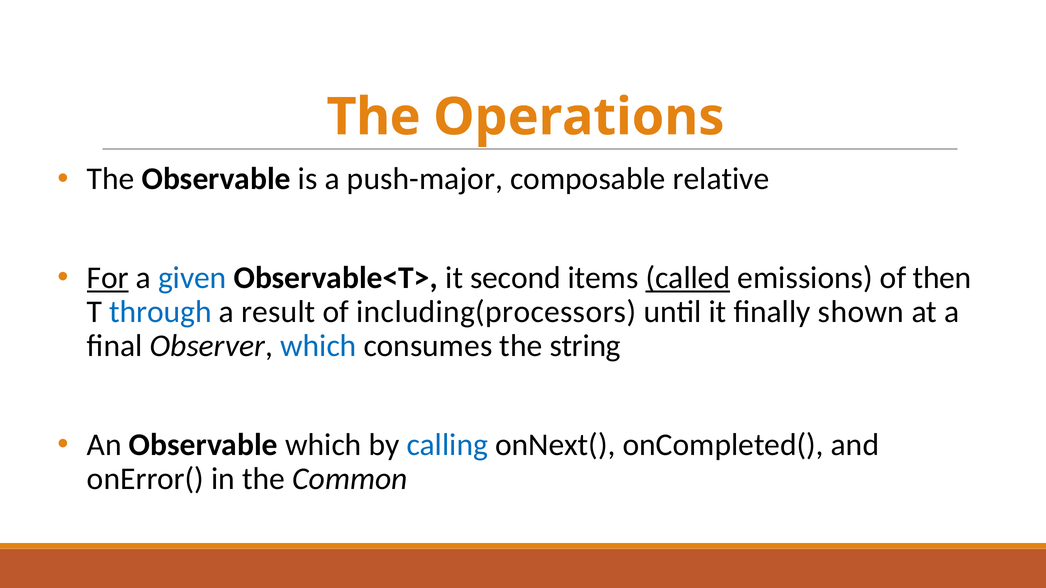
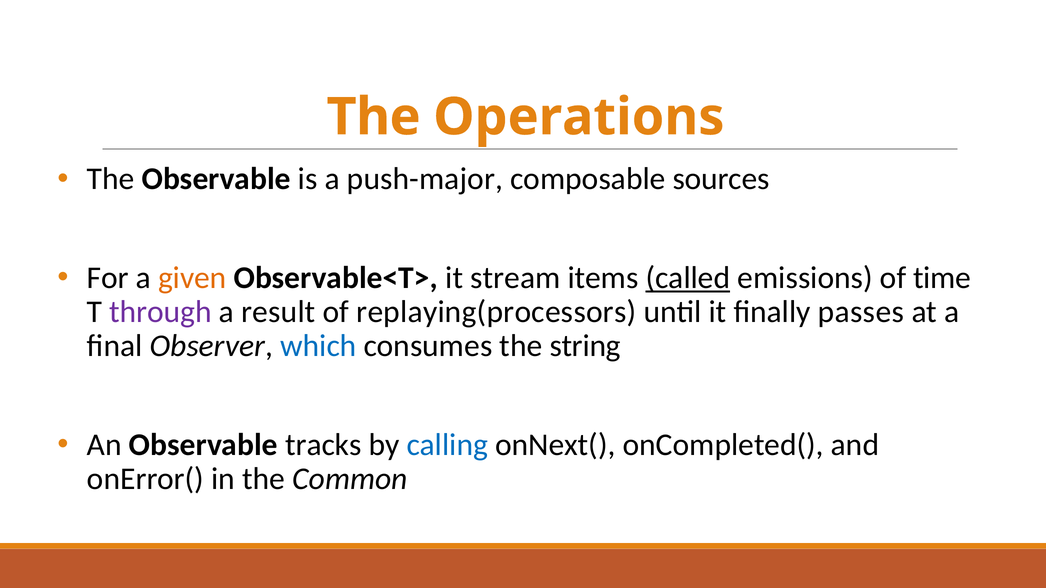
relative: relative -> sources
For underline: present -> none
given colour: blue -> orange
second: second -> stream
then: then -> time
through colour: blue -> purple
including(processors: including(processors -> replaying(processors
shown: shown -> passes
Observable which: which -> tracks
